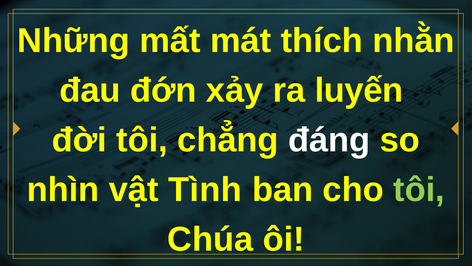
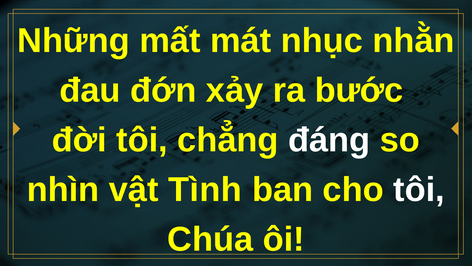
thích: thích -> nhục
luyến: luyến -> bước
tôi at (419, 189) colour: light green -> white
